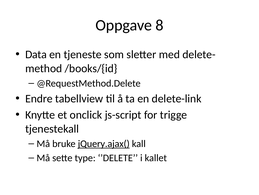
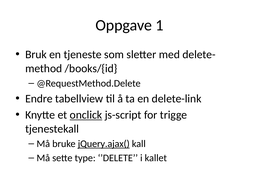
8: 8 -> 1
Data: Data -> Bruk
onclick underline: none -> present
